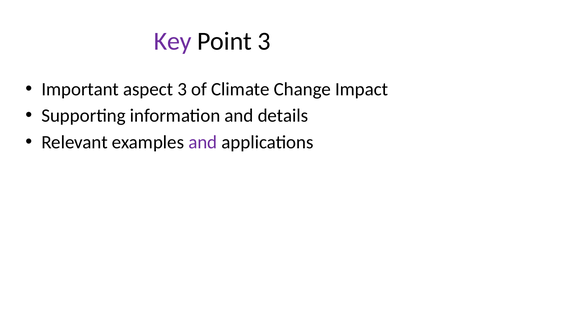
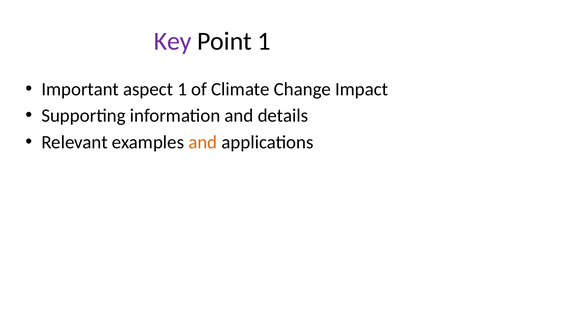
Point 3: 3 -> 1
aspect 3: 3 -> 1
and at (203, 142) colour: purple -> orange
